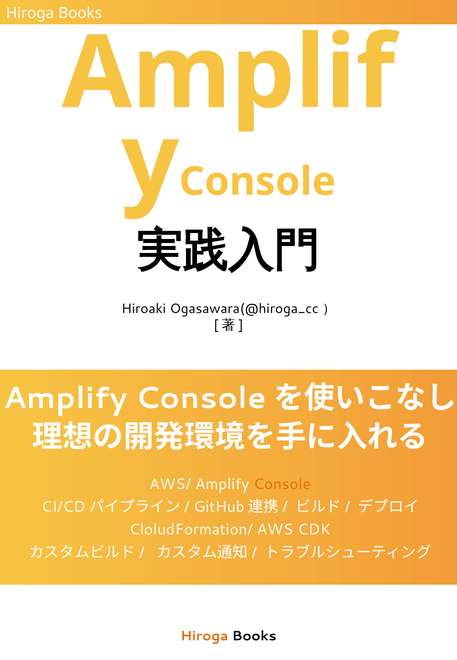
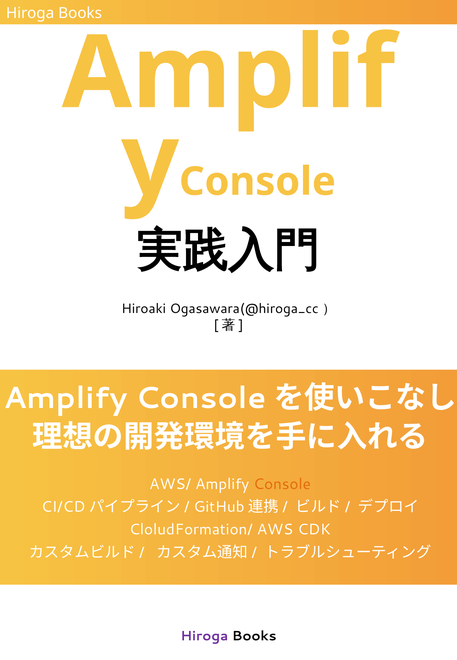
Hiroga at (204, 636) colour: orange -> purple
